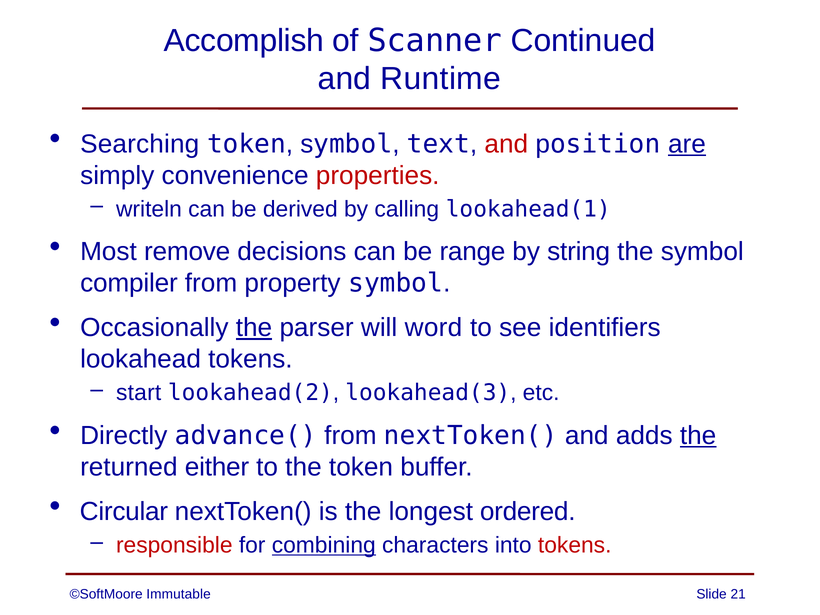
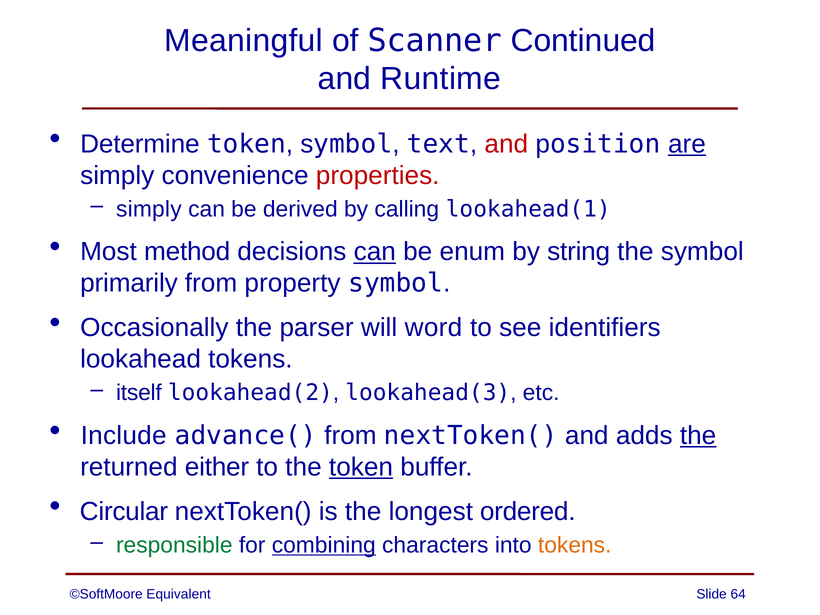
Accomplish: Accomplish -> Meaningful
Searching: Searching -> Determine
writeln at (149, 209): writeln -> simply
remove: remove -> method
can at (375, 252) underline: none -> present
range: range -> enum
compiler: compiler -> primarily
the at (254, 328) underline: present -> none
start: start -> itself
Directly: Directly -> Include
token at (361, 467) underline: none -> present
responsible colour: red -> green
tokens at (575, 545) colour: red -> orange
Immutable: Immutable -> Equivalent
21: 21 -> 64
